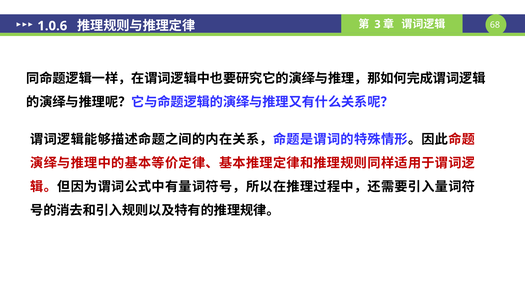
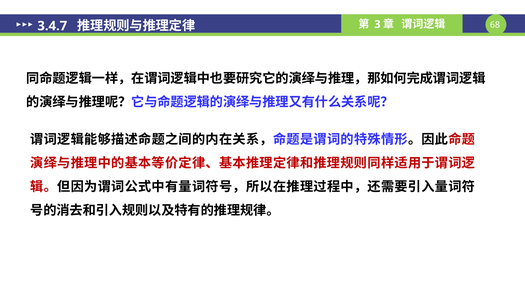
1.0.6: 1.0.6 -> 3.4.7
